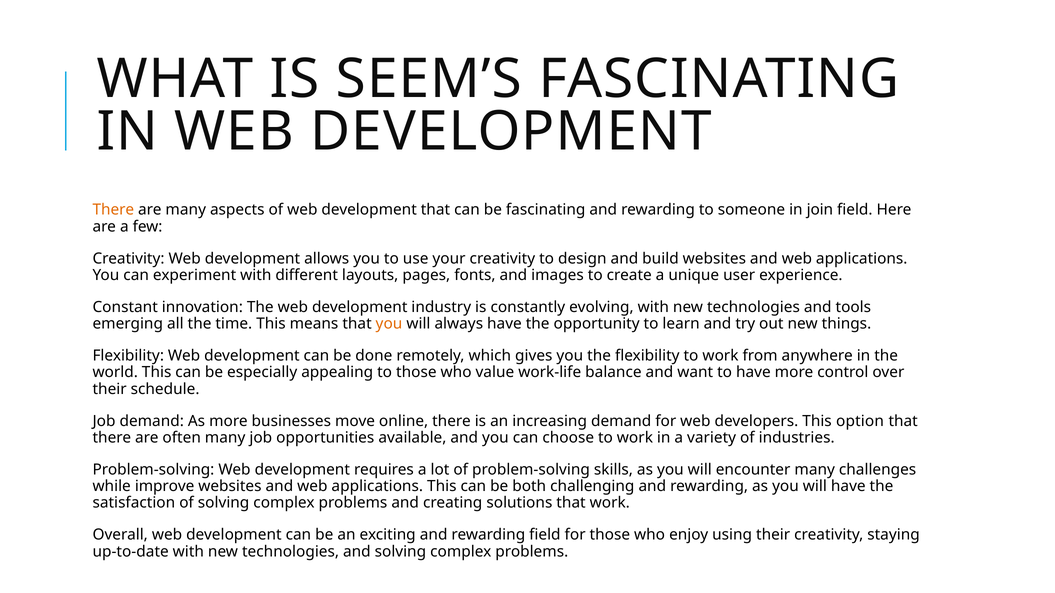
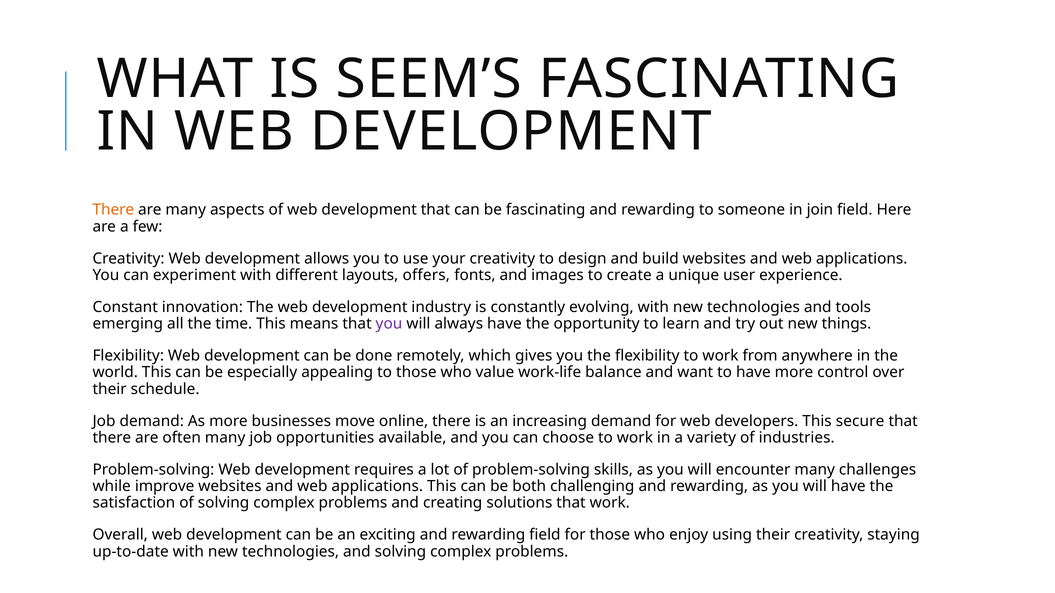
pages: pages -> offers
you at (389, 324) colour: orange -> purple
option: option -> secure
